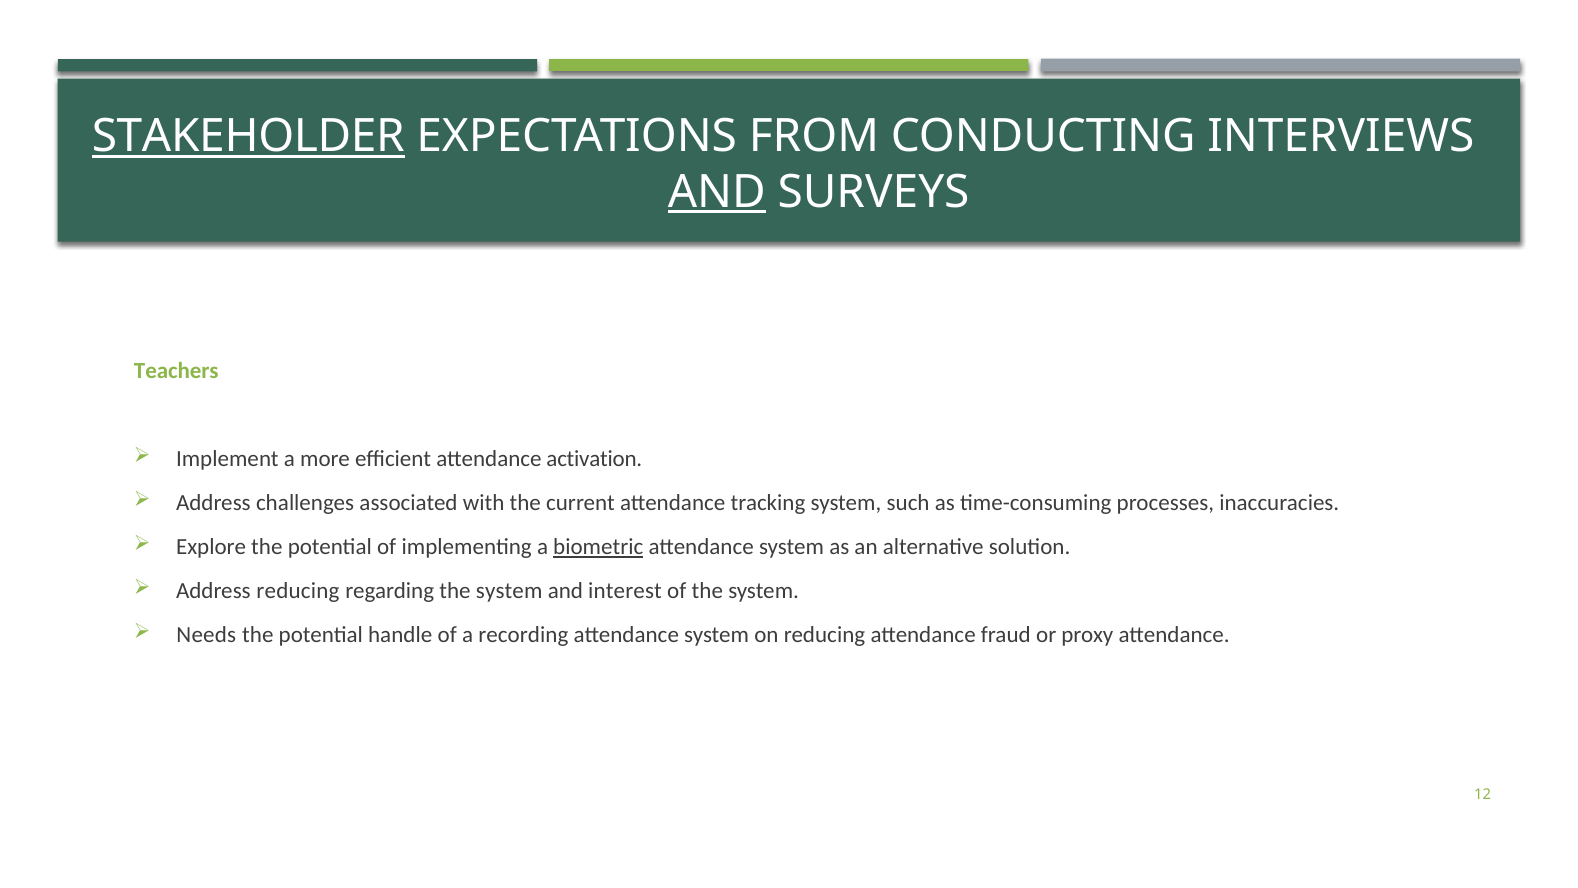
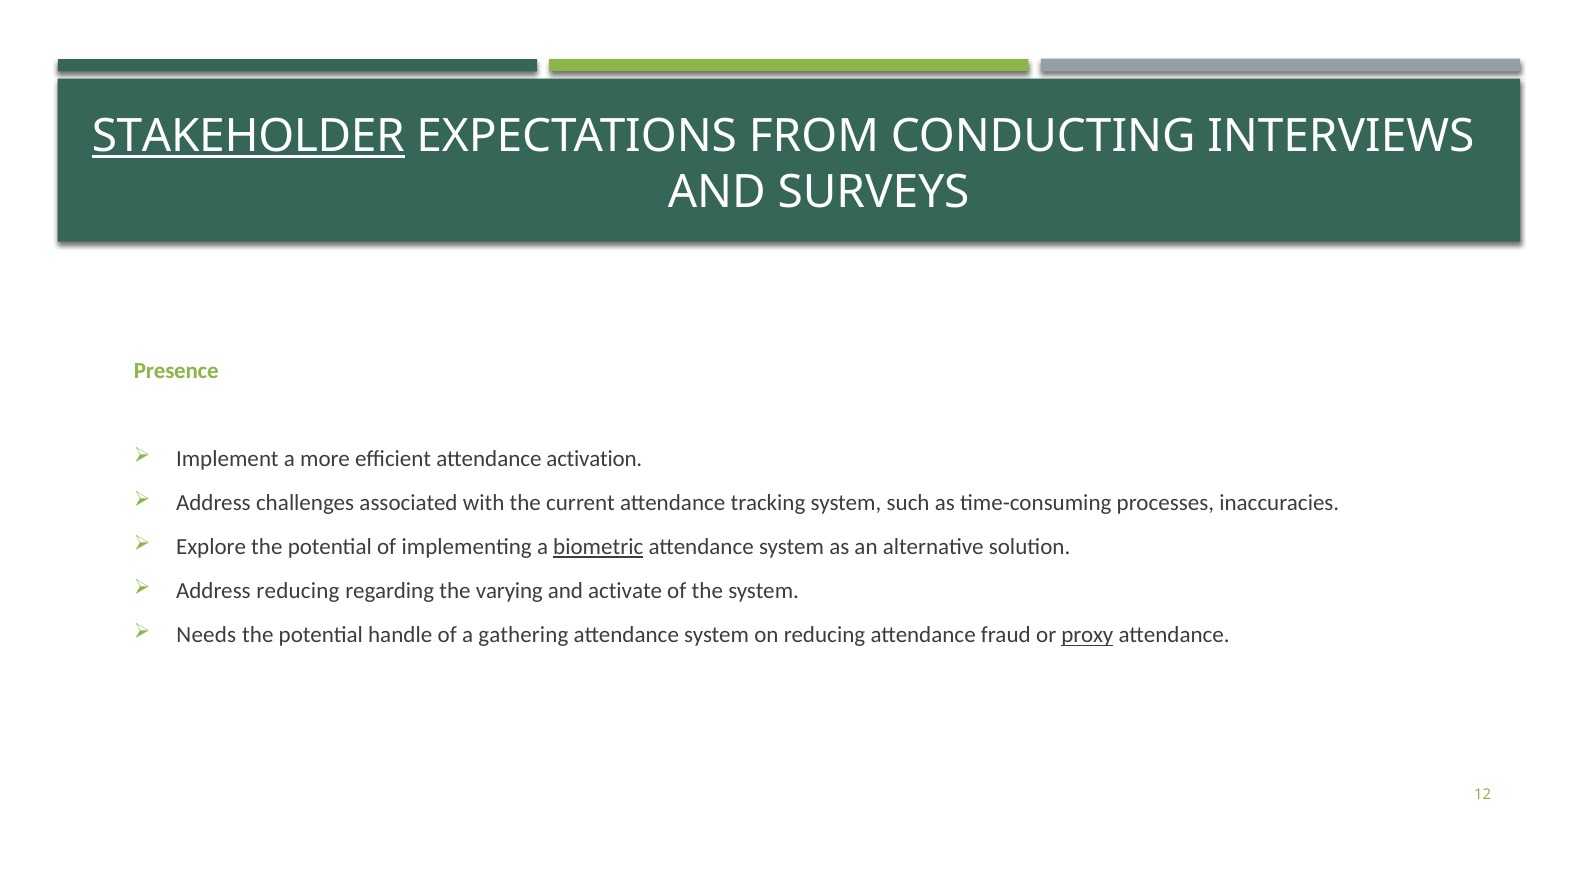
AND at (717, 192) underline: present -> none
Teachers: Teachers -> Presence
regarding the system: system -> varying
interest: interest -> activate
recording: recording -> gathering
proxy underline: none -> present
